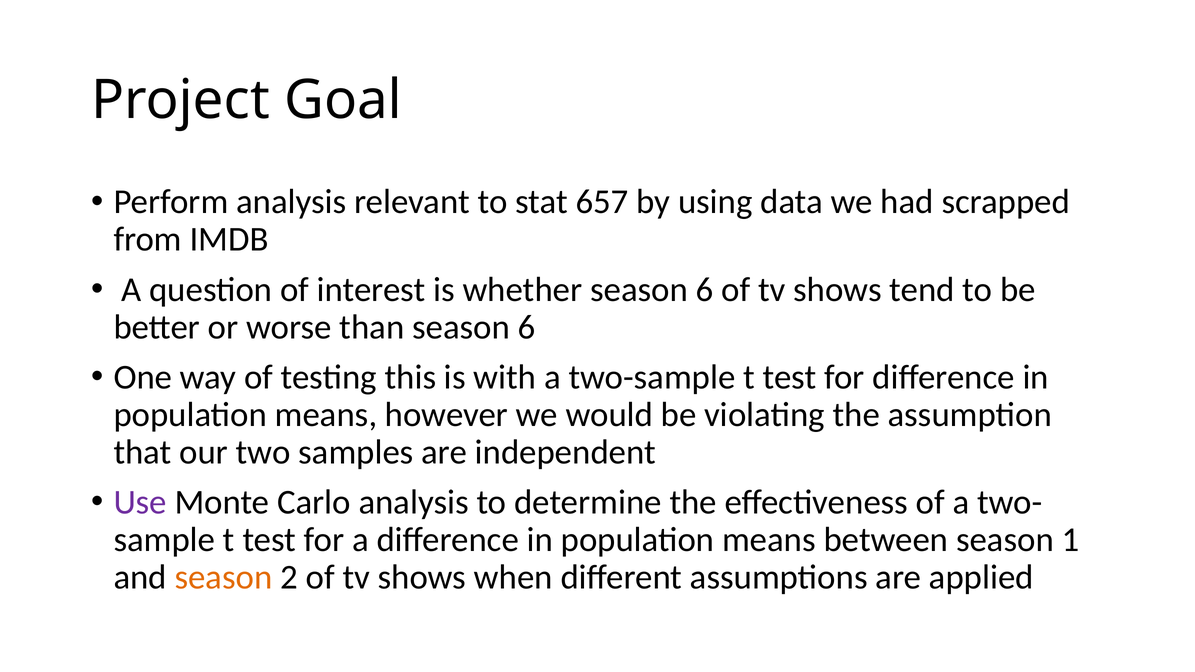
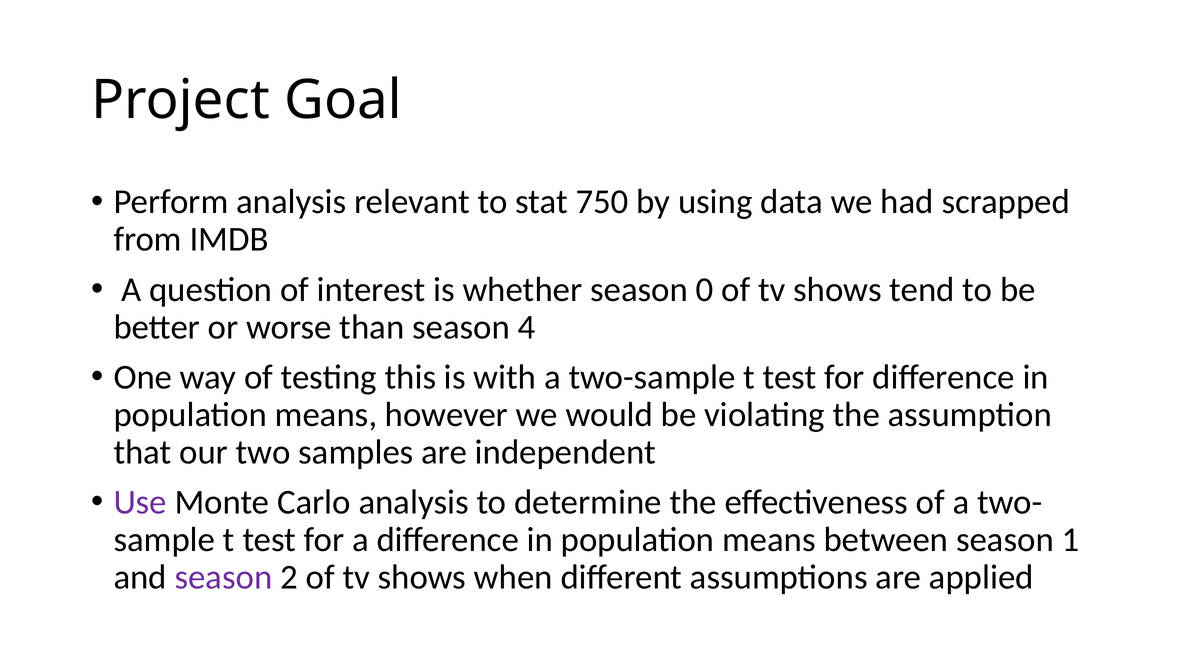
657: 657 -> 750
whether season 6: 6 -> 0
than season 6: 6 -> 4
season at (223, 578) colour: orange -> purple
